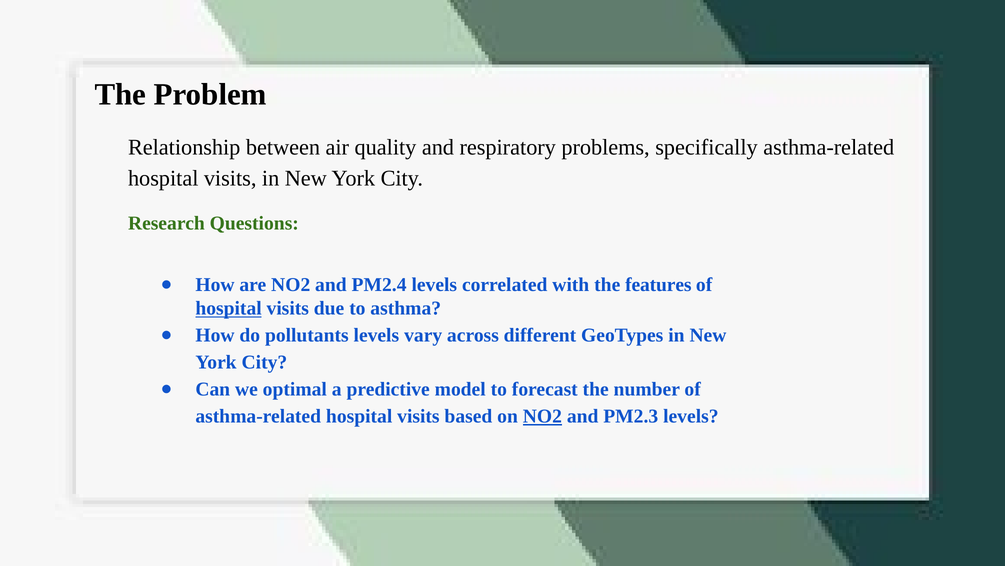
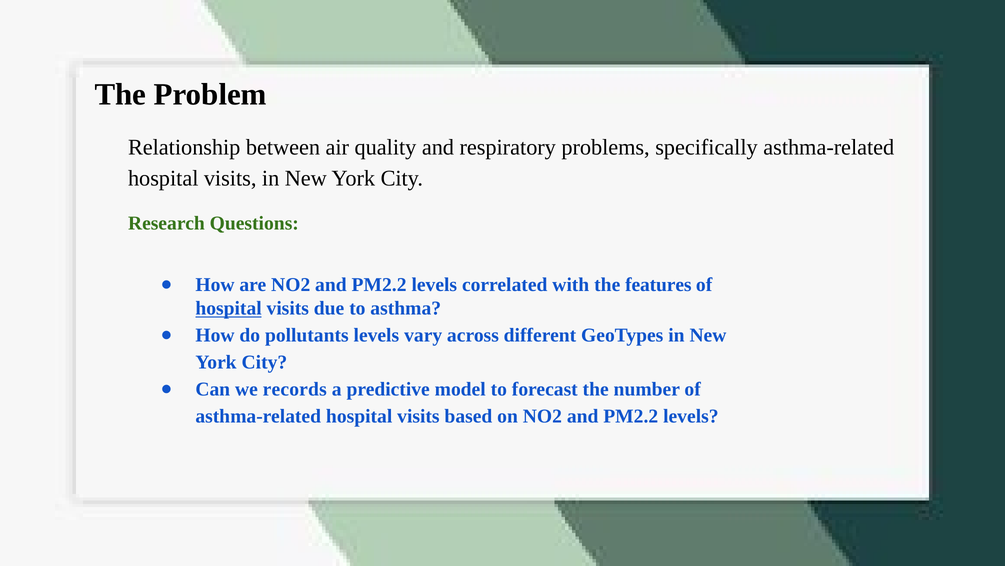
are NO2 and PM2.4: PM2.4 -> PM2.2
optimal: optimal -> records
NO2 at (542, 416) underline: present -> none
PM2.3 at (631, 416): PM2.3 -> PM2.2
